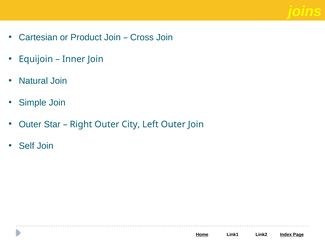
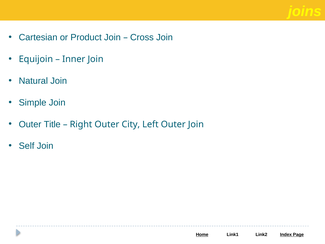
Star: Star -> Title
